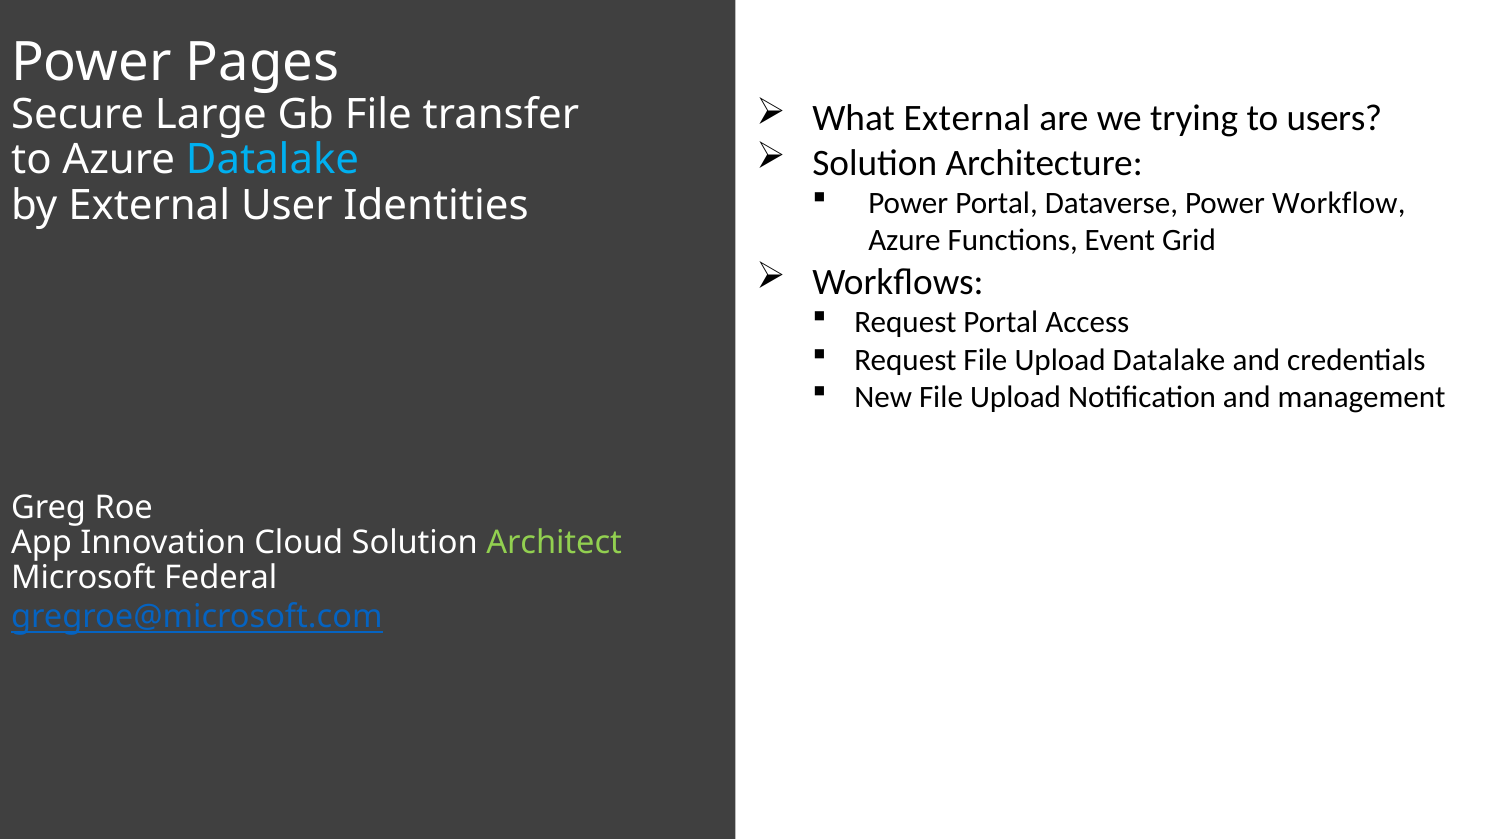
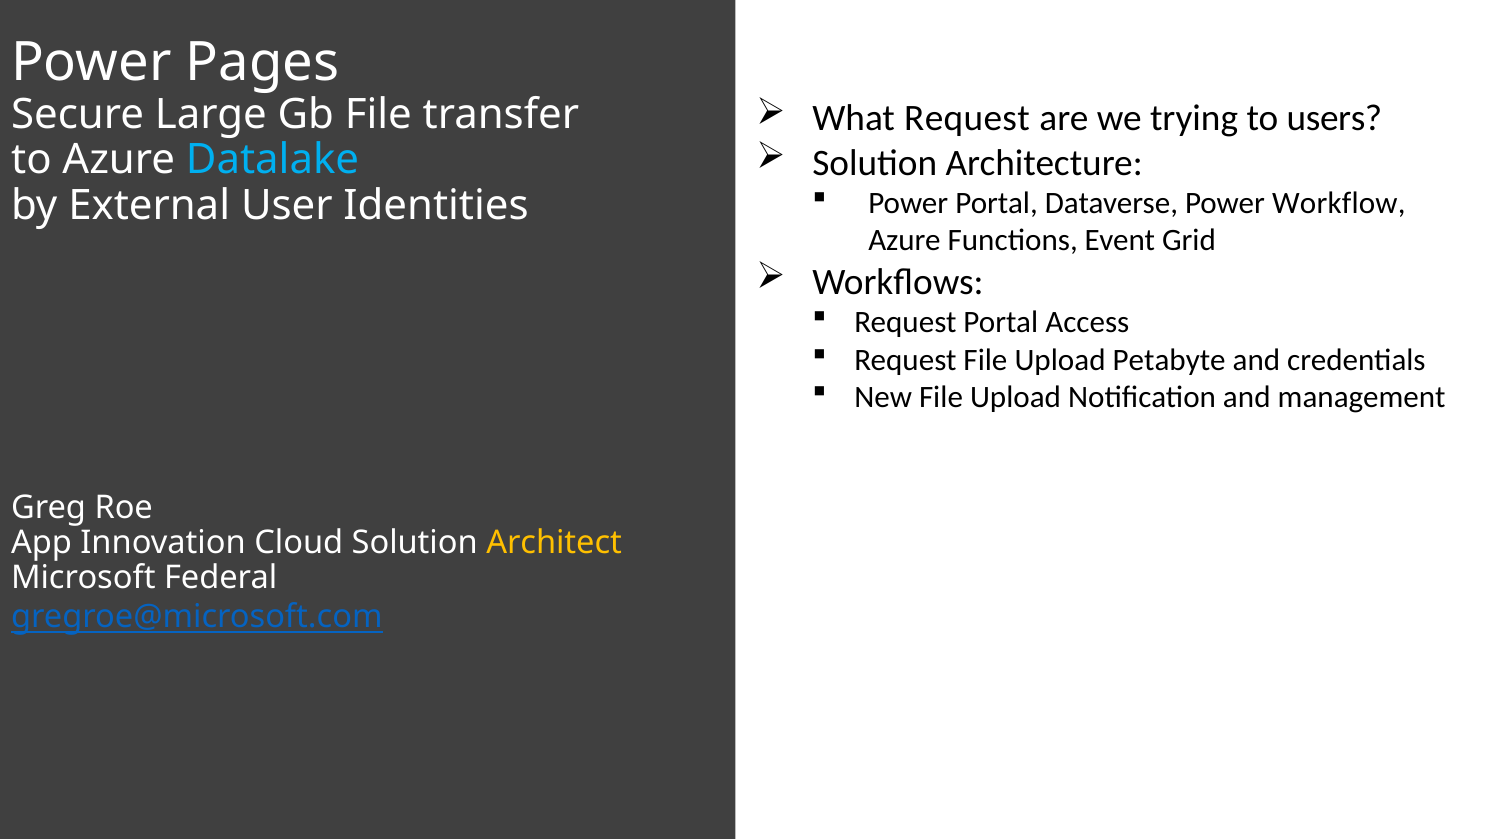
What External: External -> Request
Upload Datalake: Datalake -> Petabyte
Architect colour: light green -> yellow
